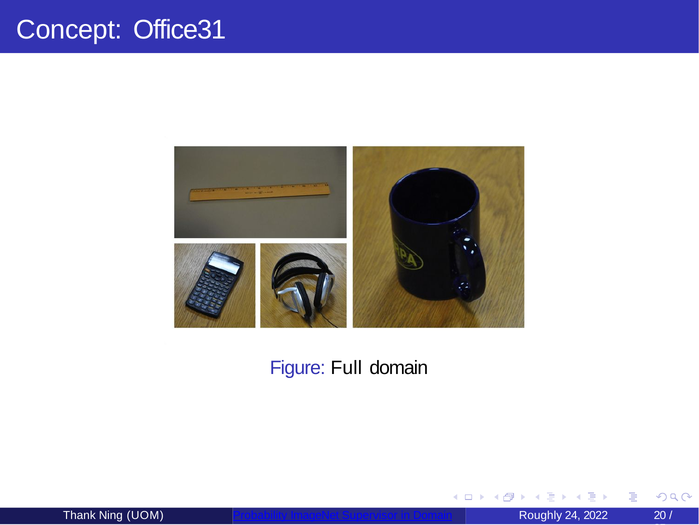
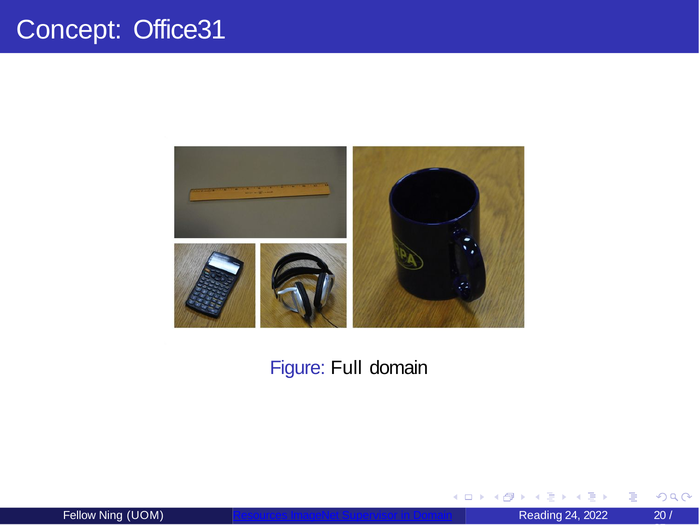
Thank: Thank -> Fellow
Probability: Probability -> Resources
Roughly: Roughly -> Reading
